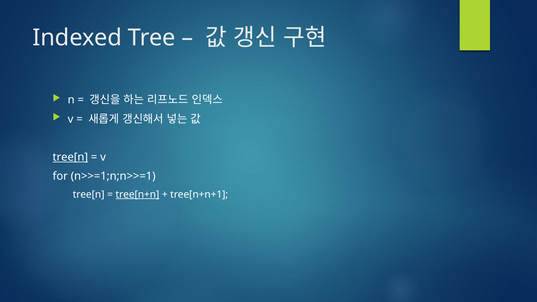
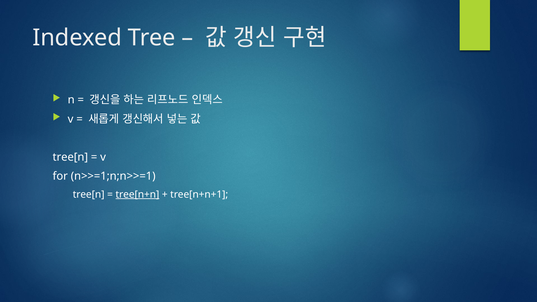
tree[n at (70, 157) underline: present -> none
